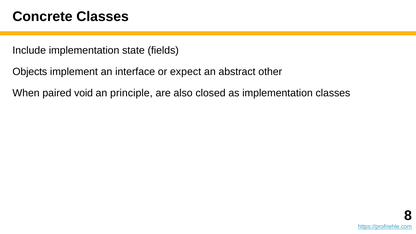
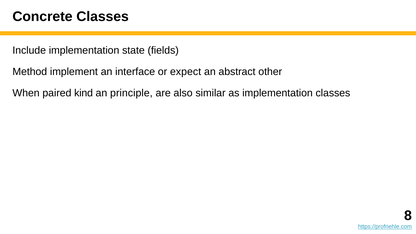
Objects: Objects -> Method
void: void -> kind
closed: closed -> similar
